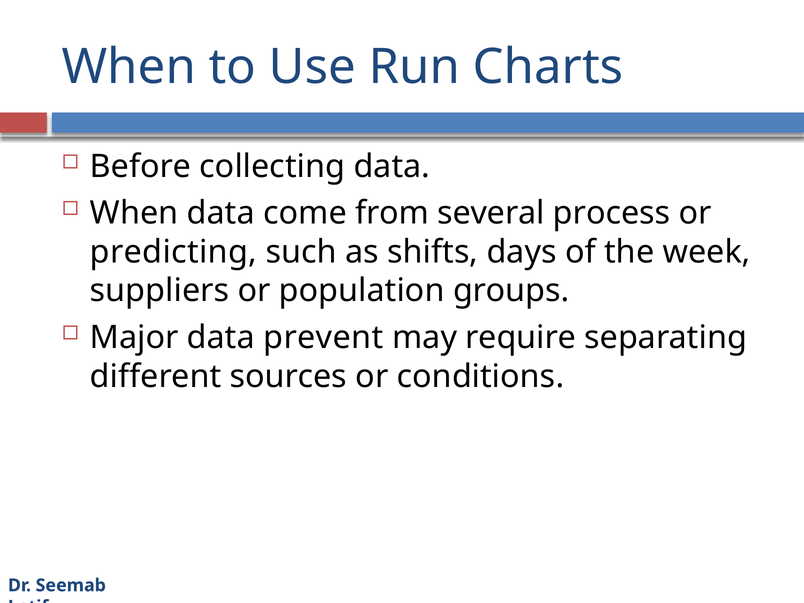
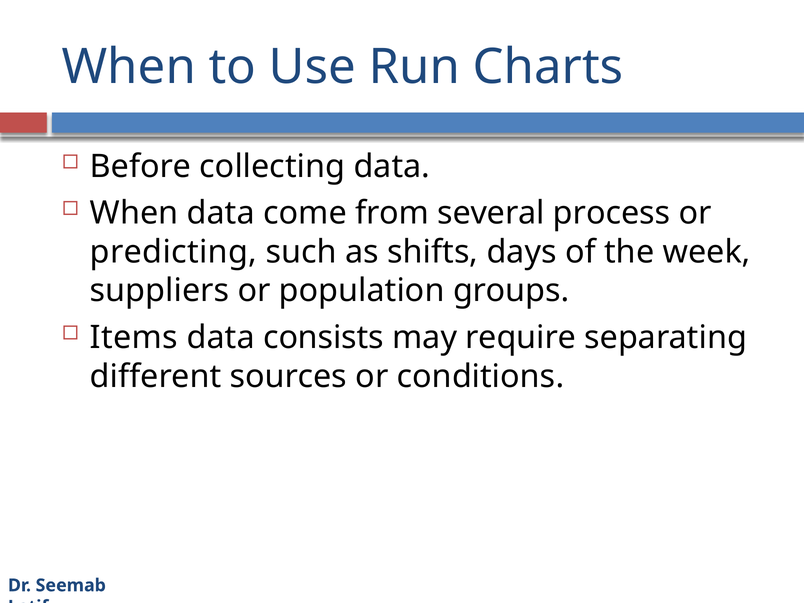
Major: Major -> Items
prevent: prevent -> consists
